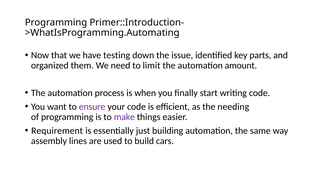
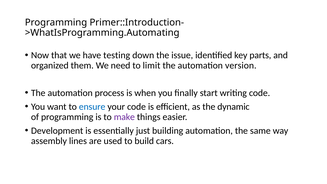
amount: amount -> version
ensure colour: purple -> blue
needing: needing -> dynamic
Requirement: Requirement -> Development
